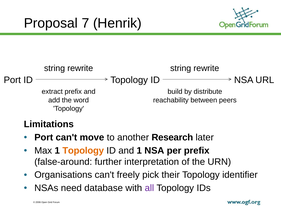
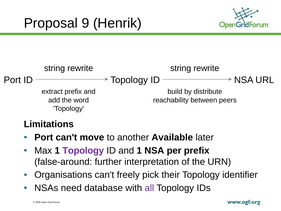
7: 7 -> 9
Research: Research -> Available
Topology at (83, 150) colour: orange -> purple
